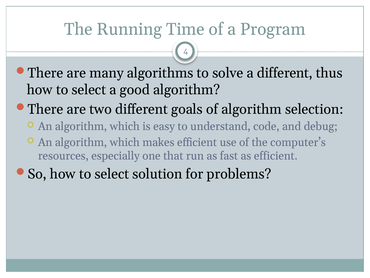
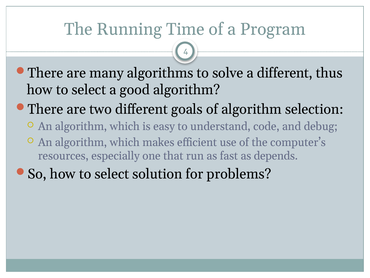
as efficient: efficient -> depends
